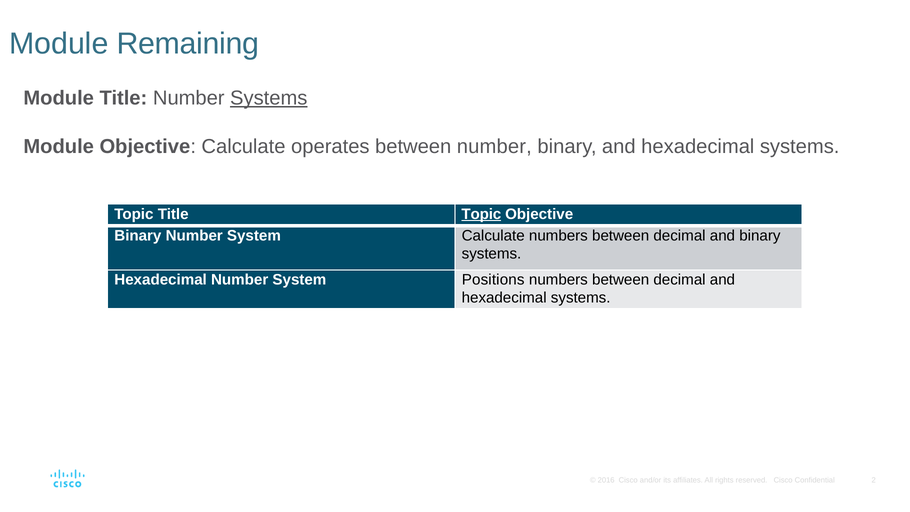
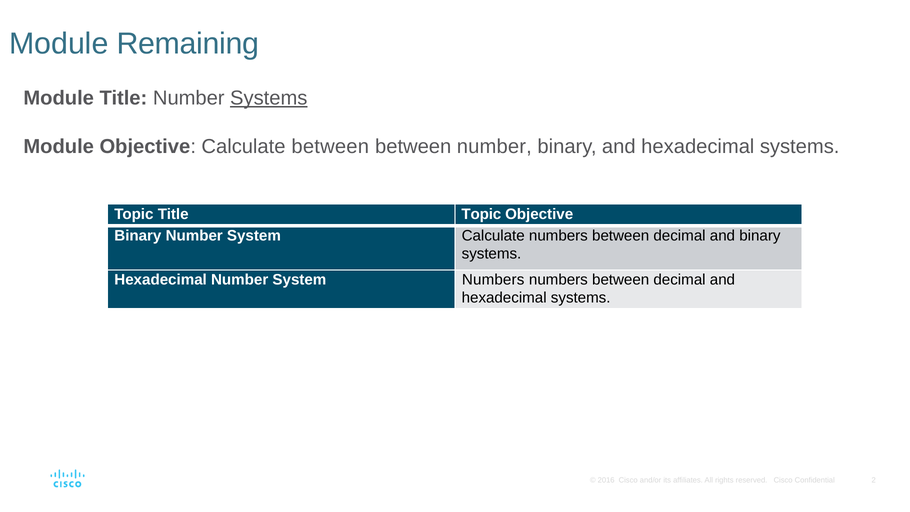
Calculate operates: operates -> between
Topic at (481, 214) underline: present -> none
System Positions: Positions -> Numbers
